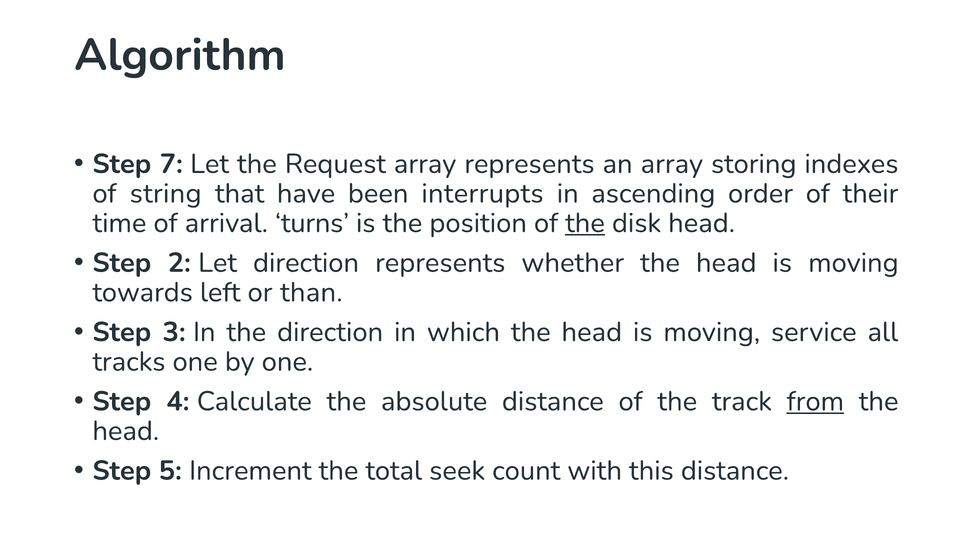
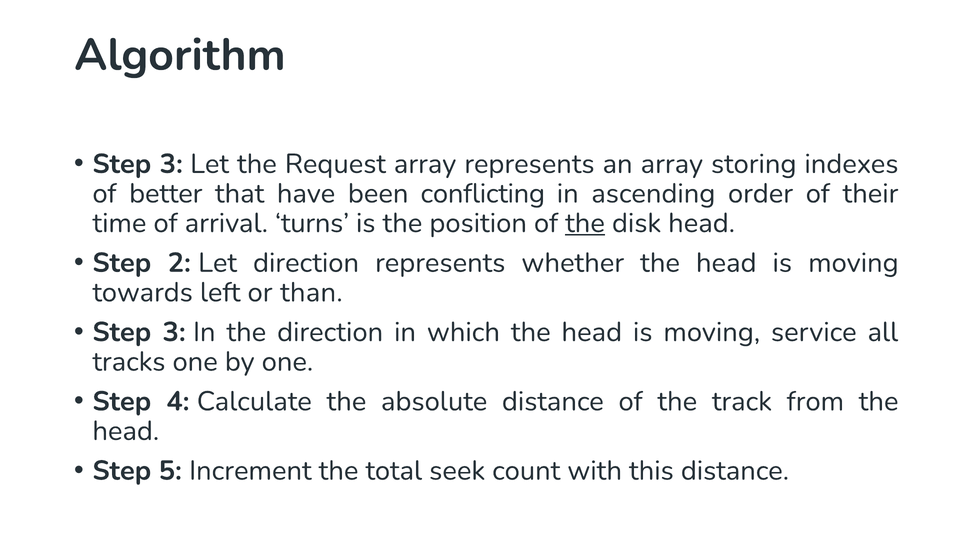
7 at (171, 164): 7 -> 3
string: string -> better
interrupts: interrupts -> conflicting
from underline: present -> none
